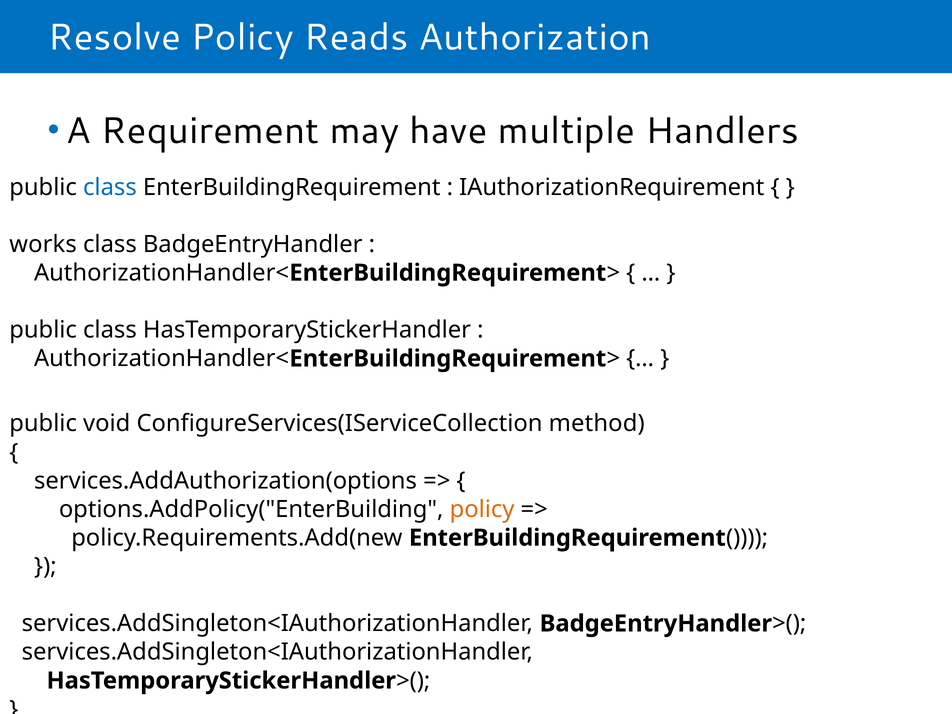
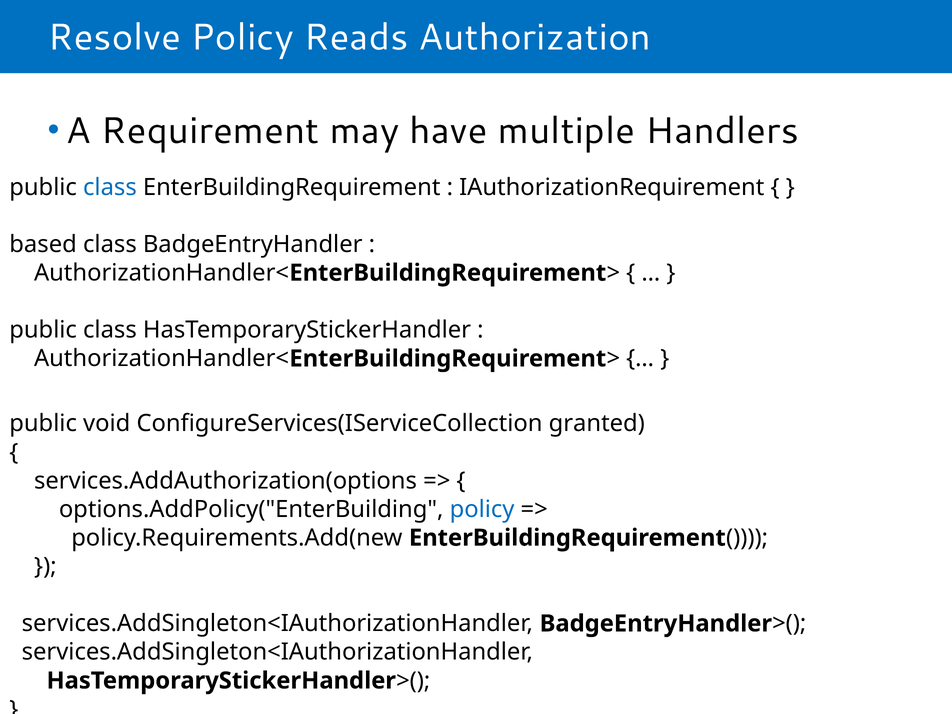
works: works -> based
method: method -> granted
policy at (482, 509) colour: orange -> blue
